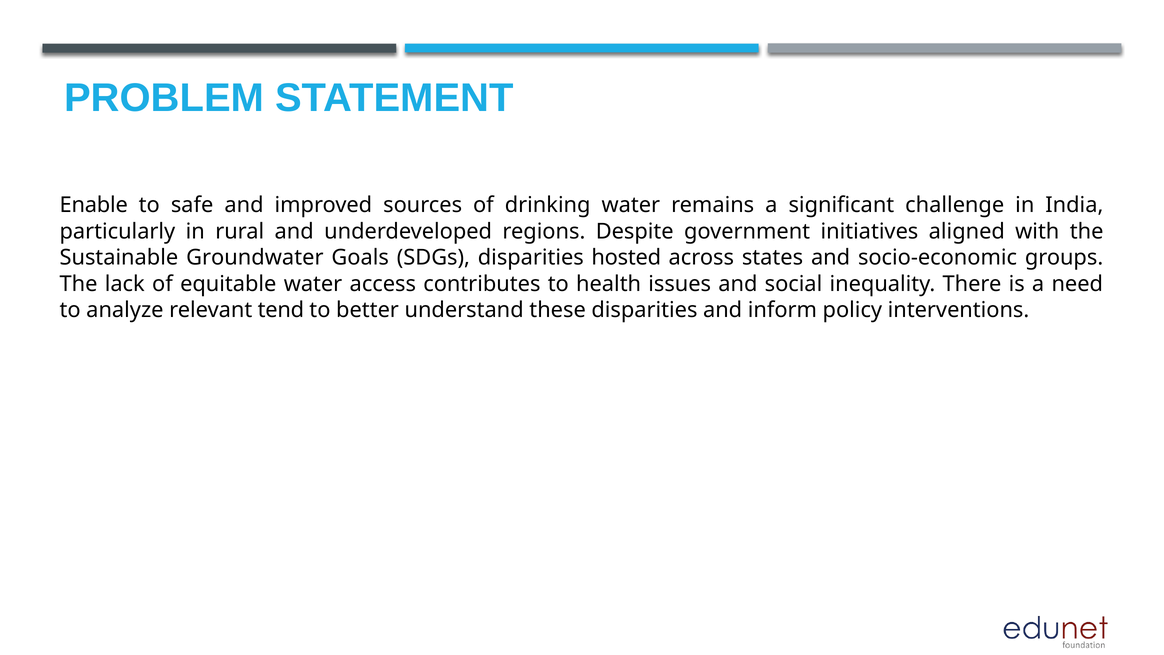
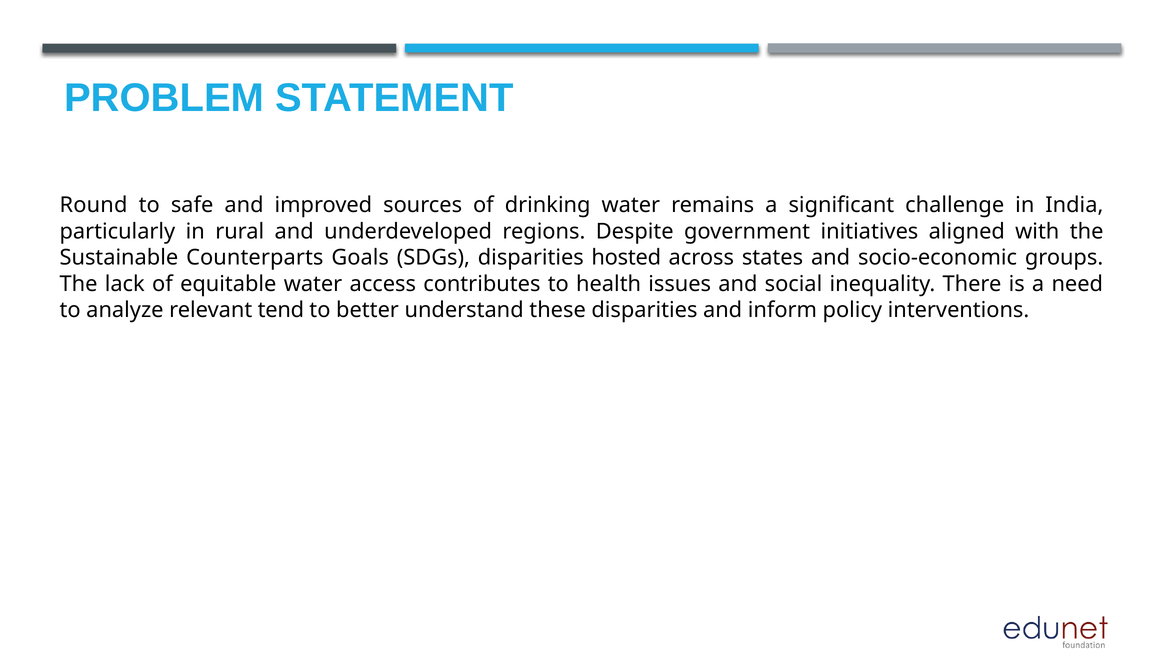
Enable: Enable -> Round
Groundwater: Groundwater -> Counterparts
